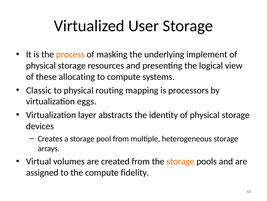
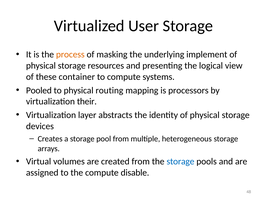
allocating: allocating -> container
Classic: Classic -> Pooled
eggs: eggs -> their
storage at (180, 161) colour: orange -> blue
fidelity: fidelity -> disable
